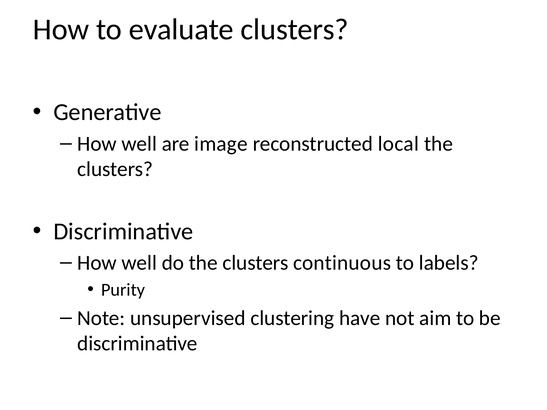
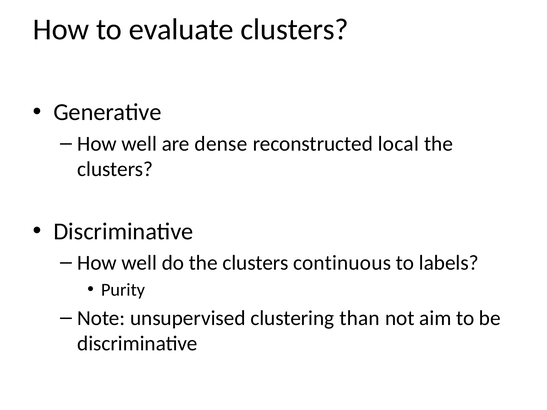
image: image -> dense
have: have -> than
